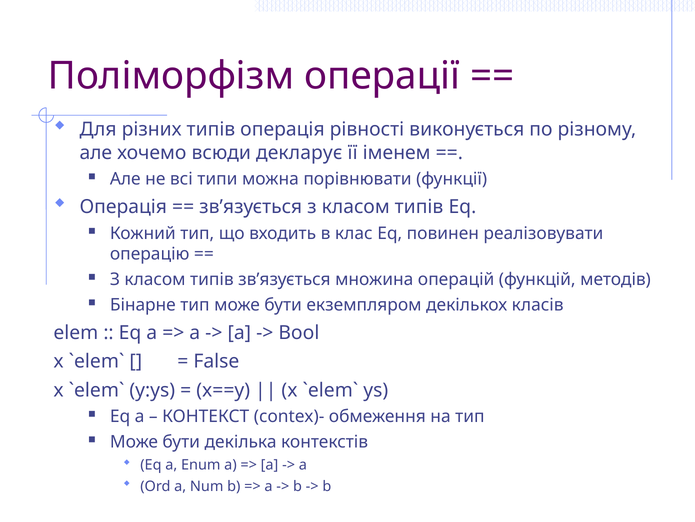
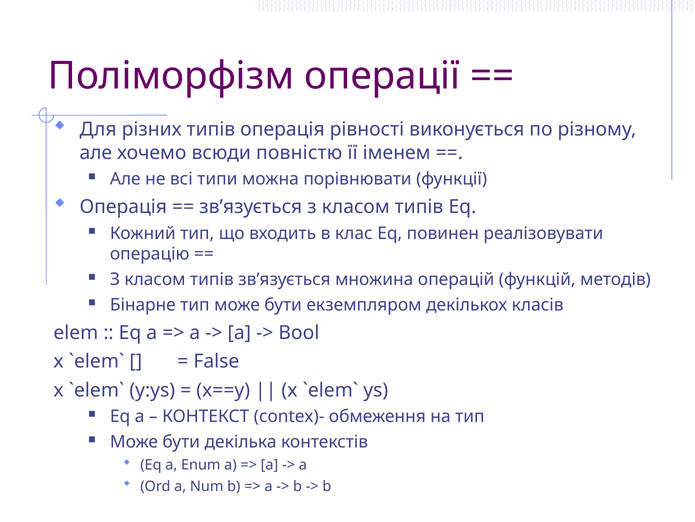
декларує: декларує -> повністю
